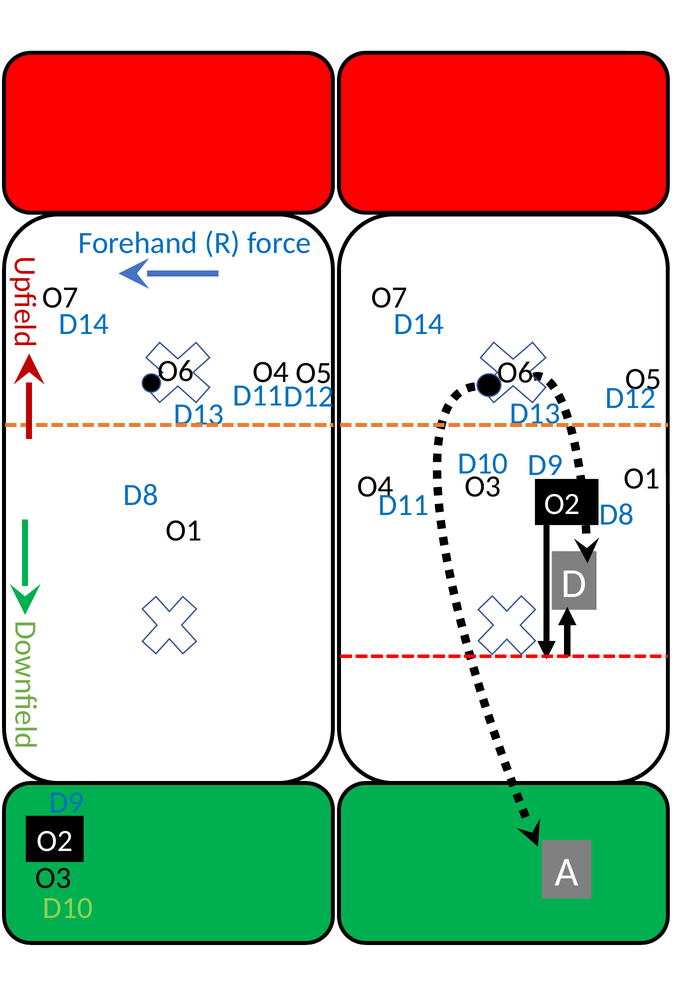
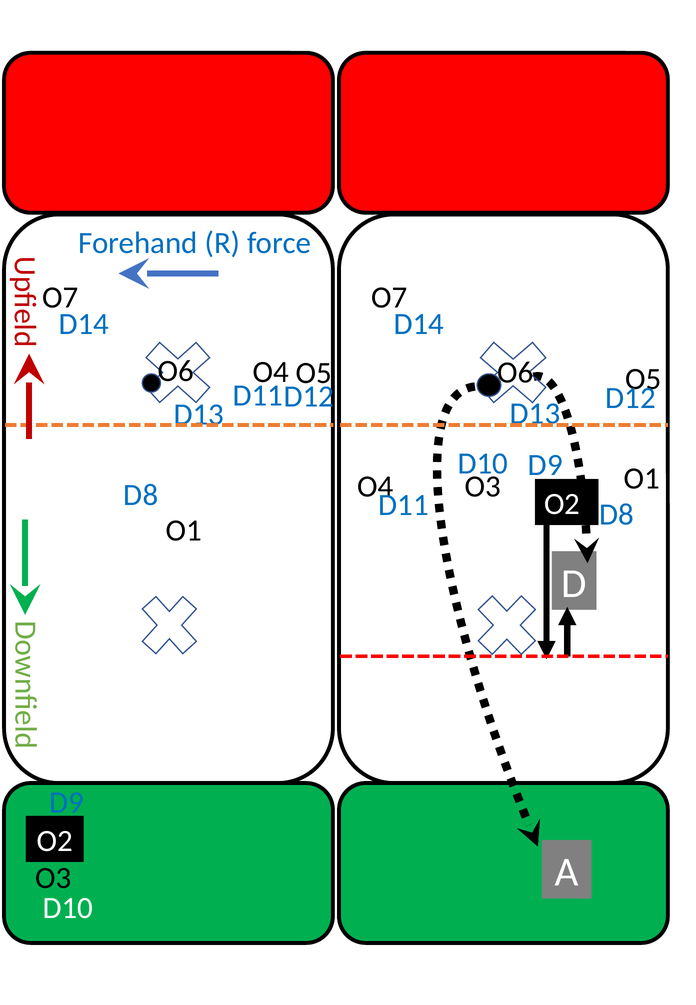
D10 at (68, 908) colour: light green -> white
